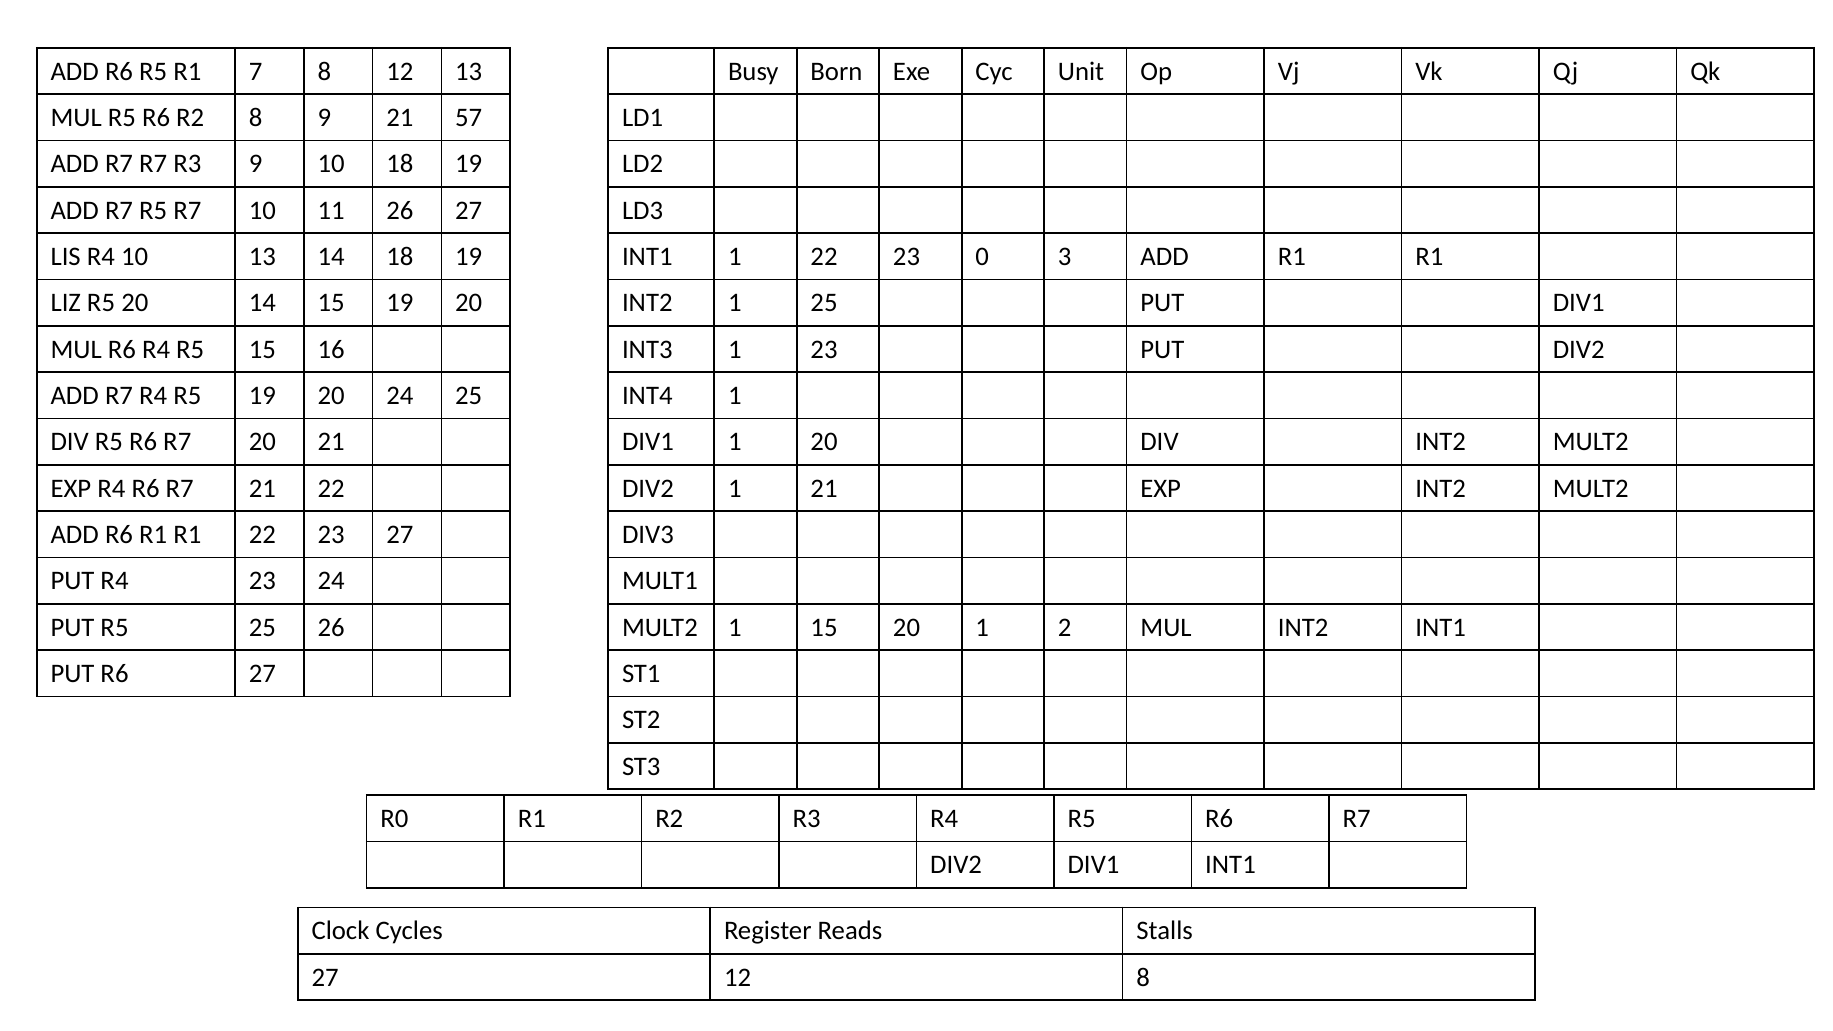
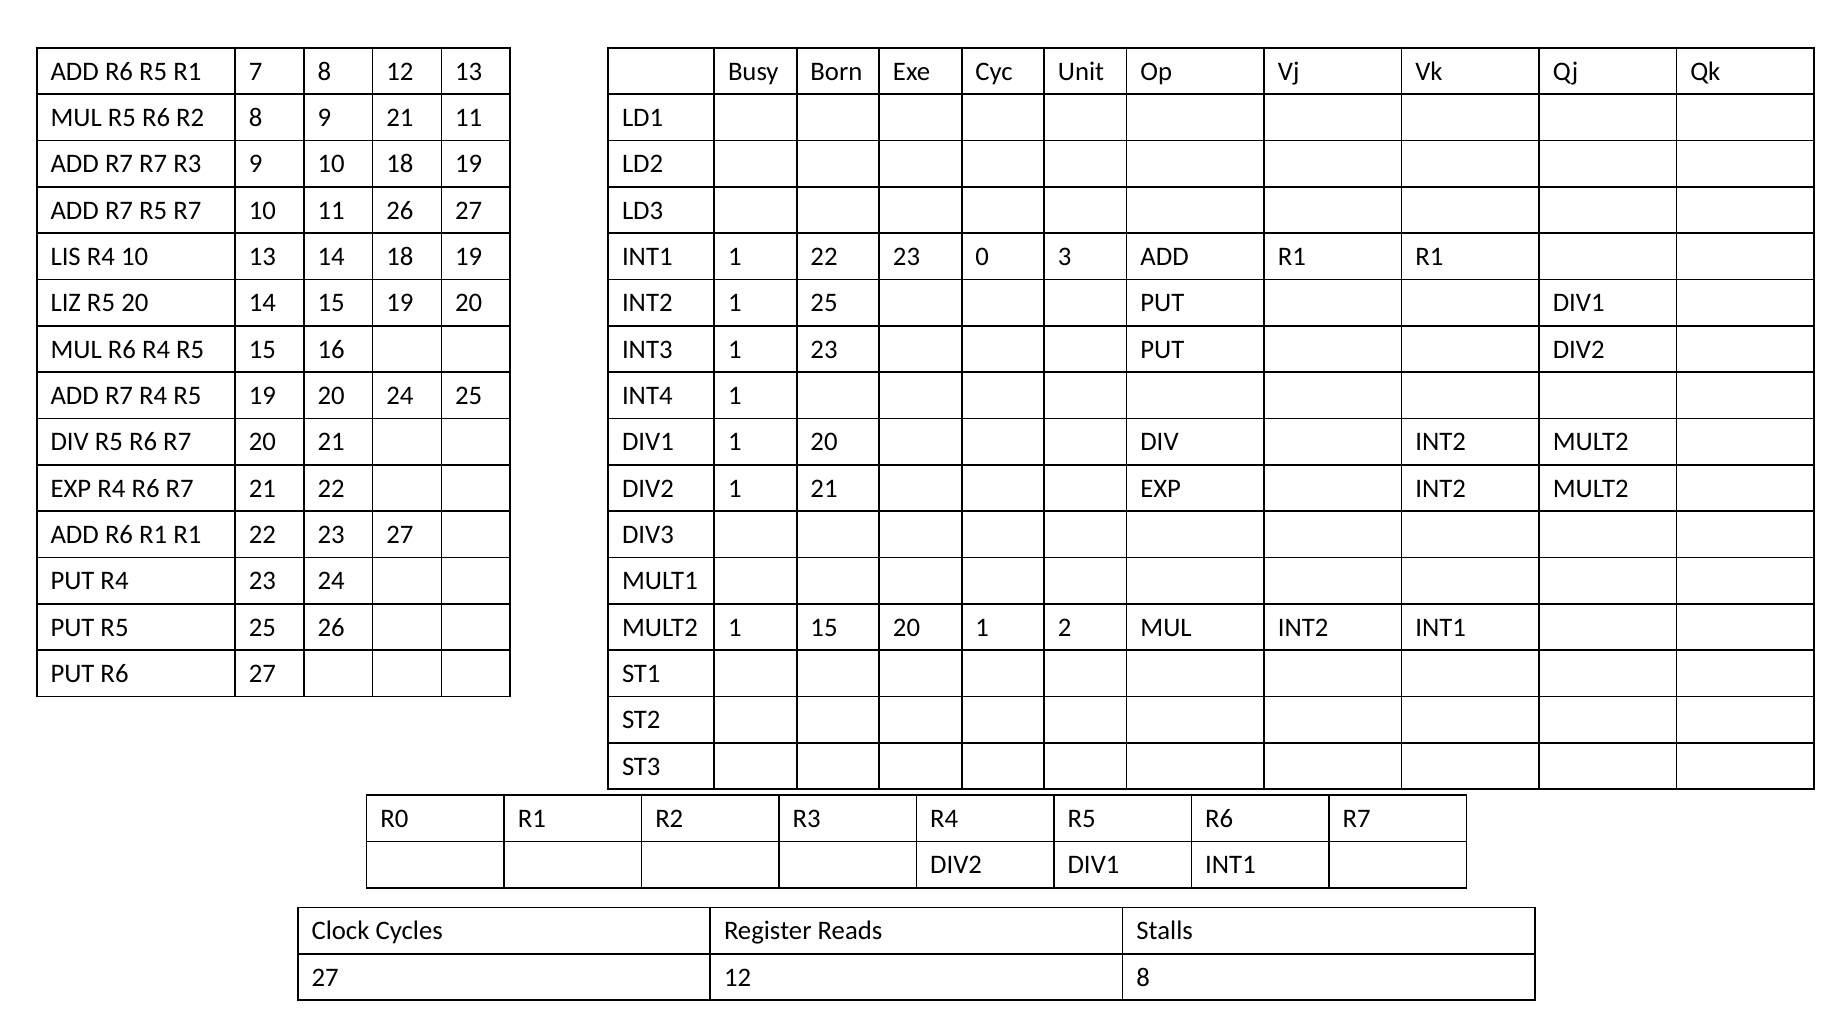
21 57: 57 -> 11
